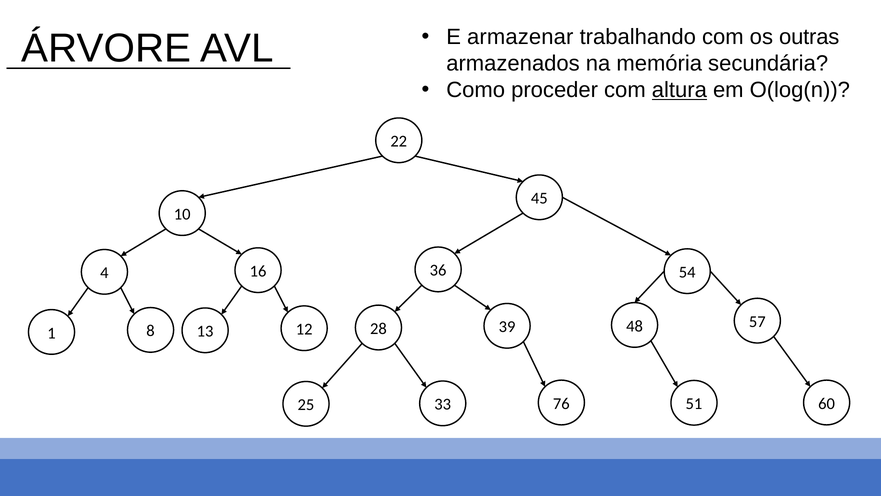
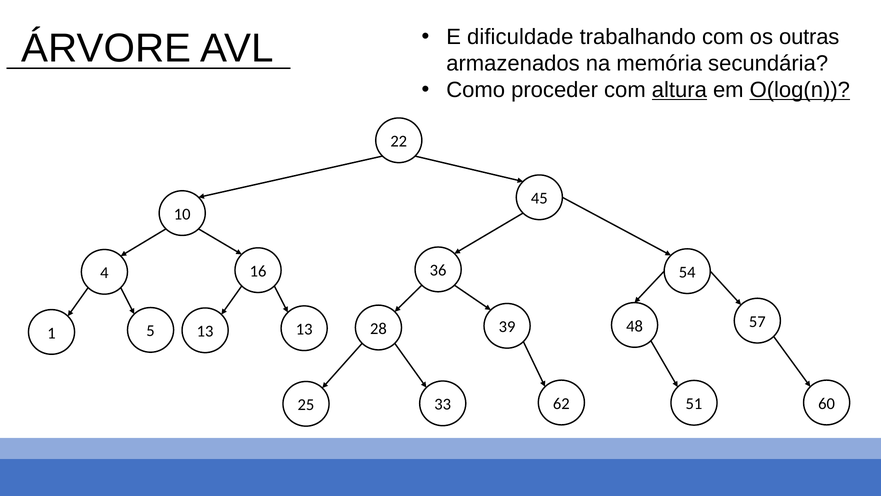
armazenar: armazenar -> dificuldade
O(log(n underline: none -> present
13 12: 12 -> 13
8: 8 -> 5
76: 76 -> 62
